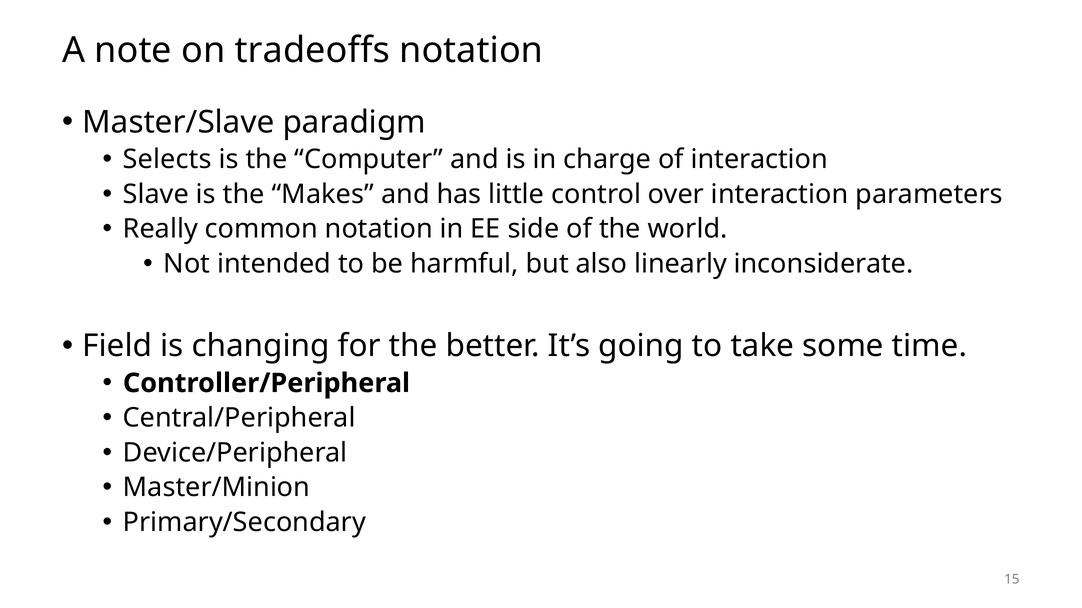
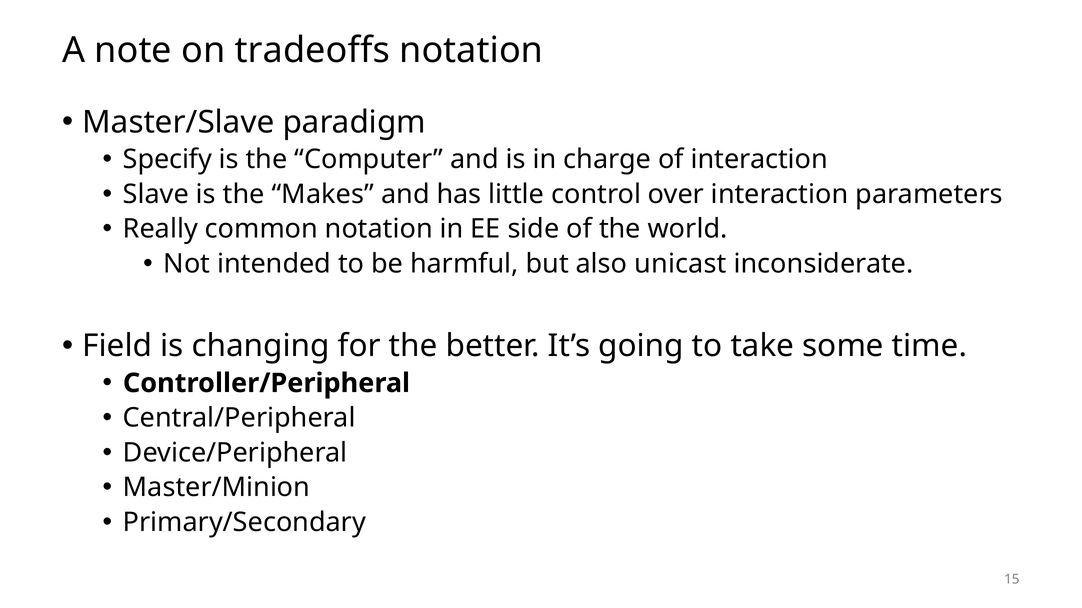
Selects: Selects -> Specify
linearly: linearly -> unicast
